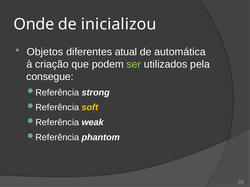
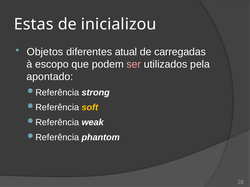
Onde: Onde -> Estas
automática: automática -> carregadas
criação: criação -> escopo
ser colour: light green -> pink
consegue: consegue -> apontado
